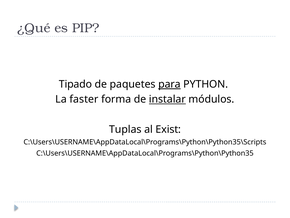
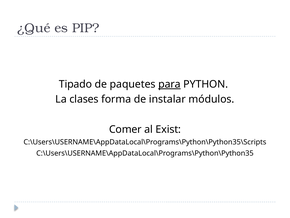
faster: faster -> clases
instalar underline: present -> none
Tuplas: Tuplas -> Comer
